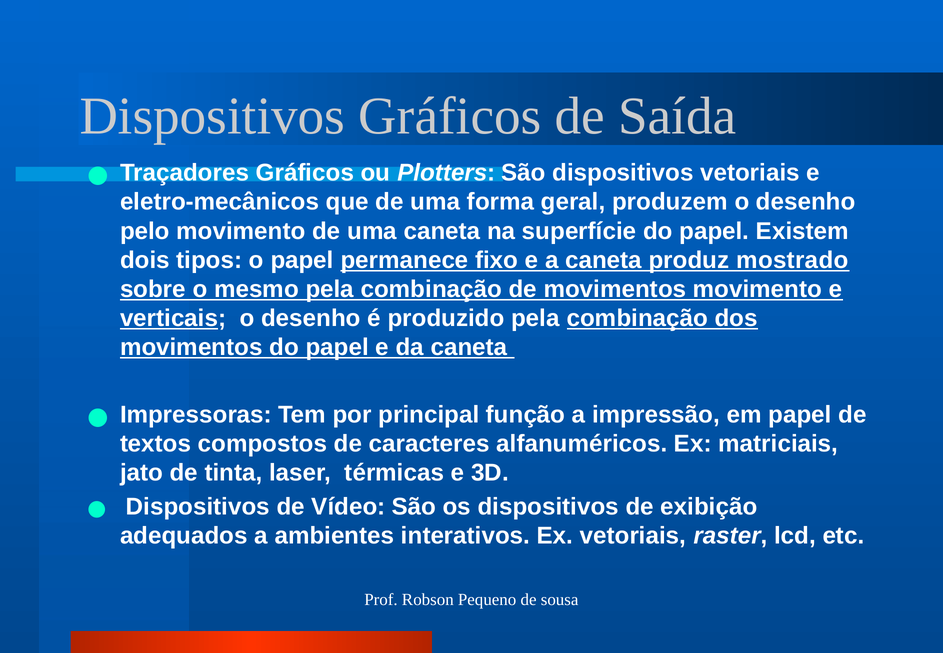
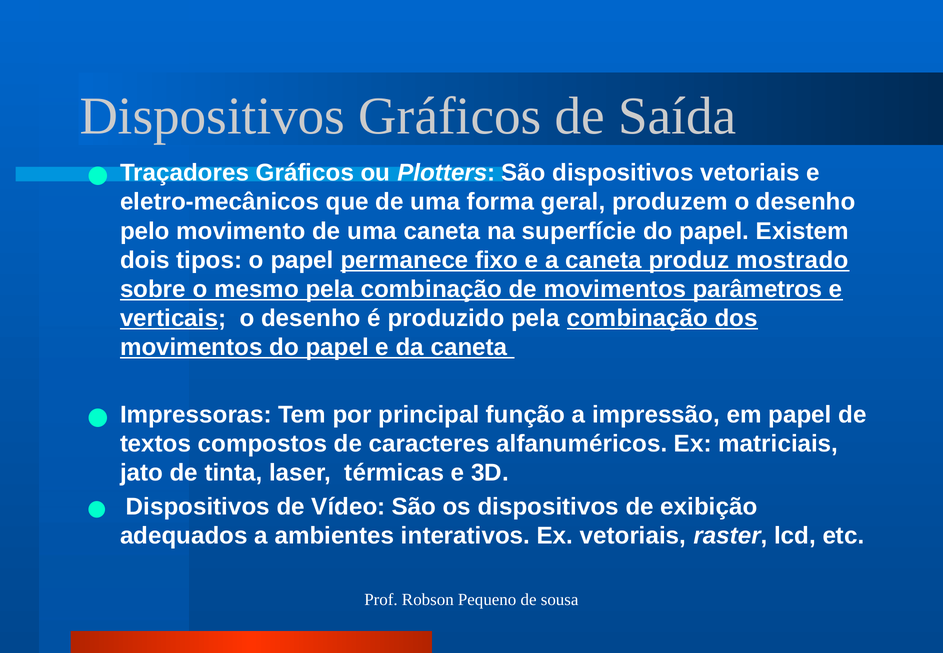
movimentos movimento: movimento -> parâmetros
